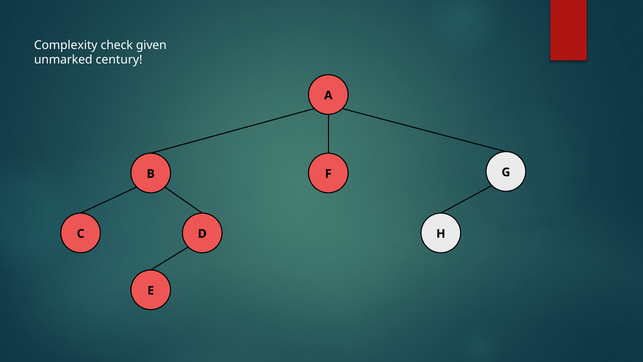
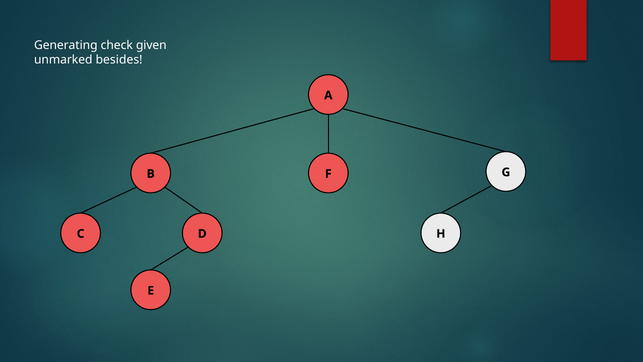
Complexity: Complexity -> Generating
century: century -> besides
